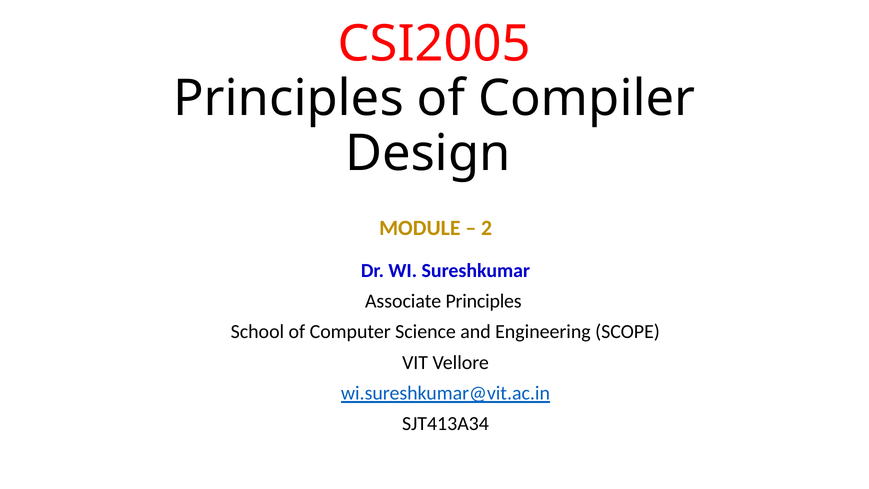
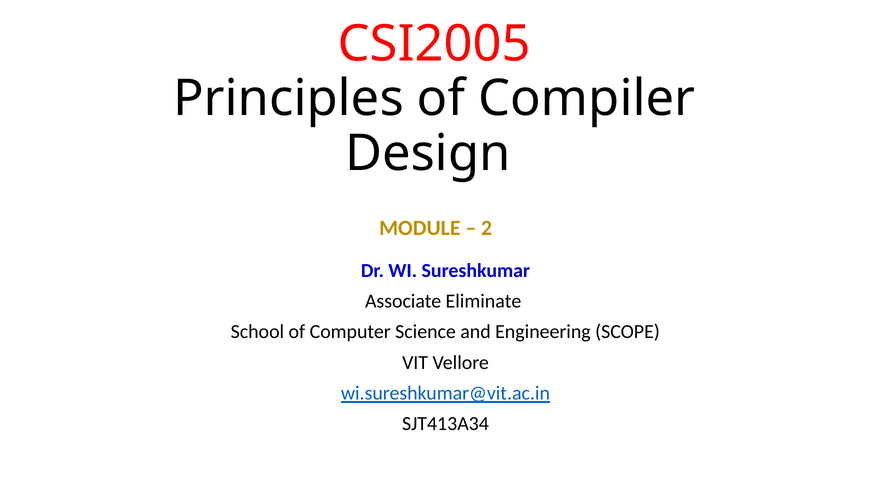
Associate Principles: Principles -> Eliminate
